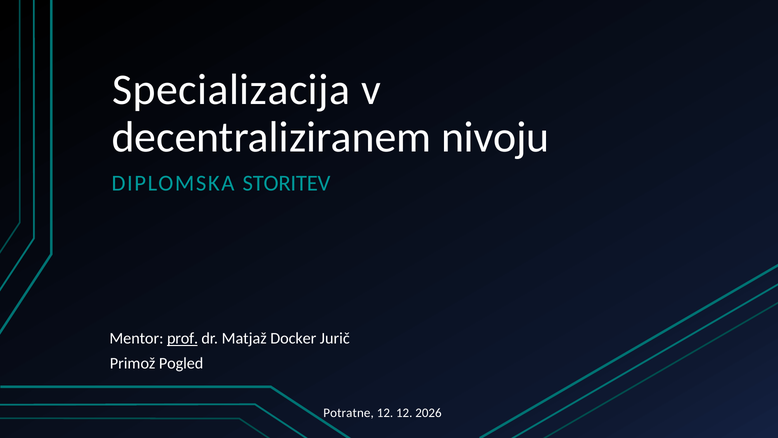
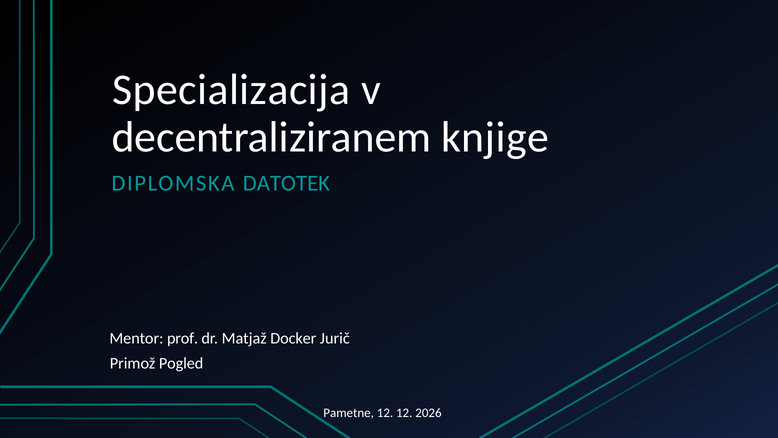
nivoju: nivoju -> knjige
STORITEV: STORITEV -> DATOTEK
prof underline: present -> none
Potratne: Potratne -> Pametne
